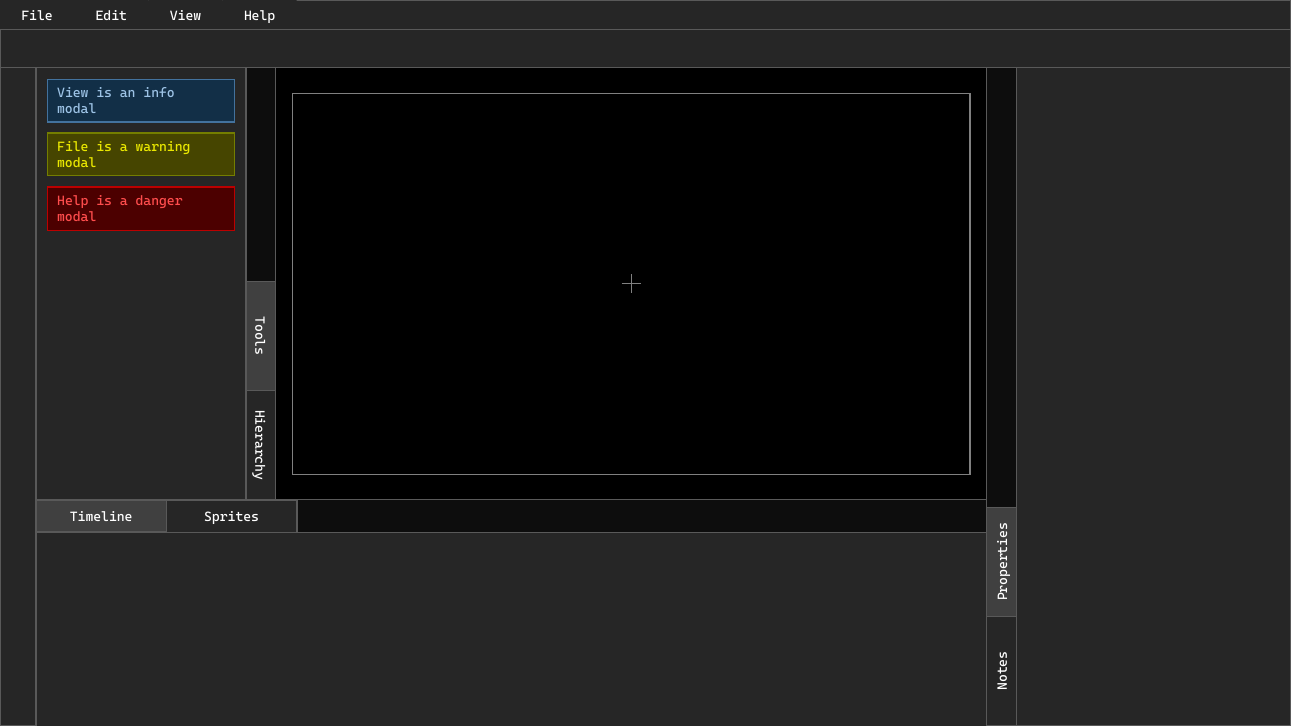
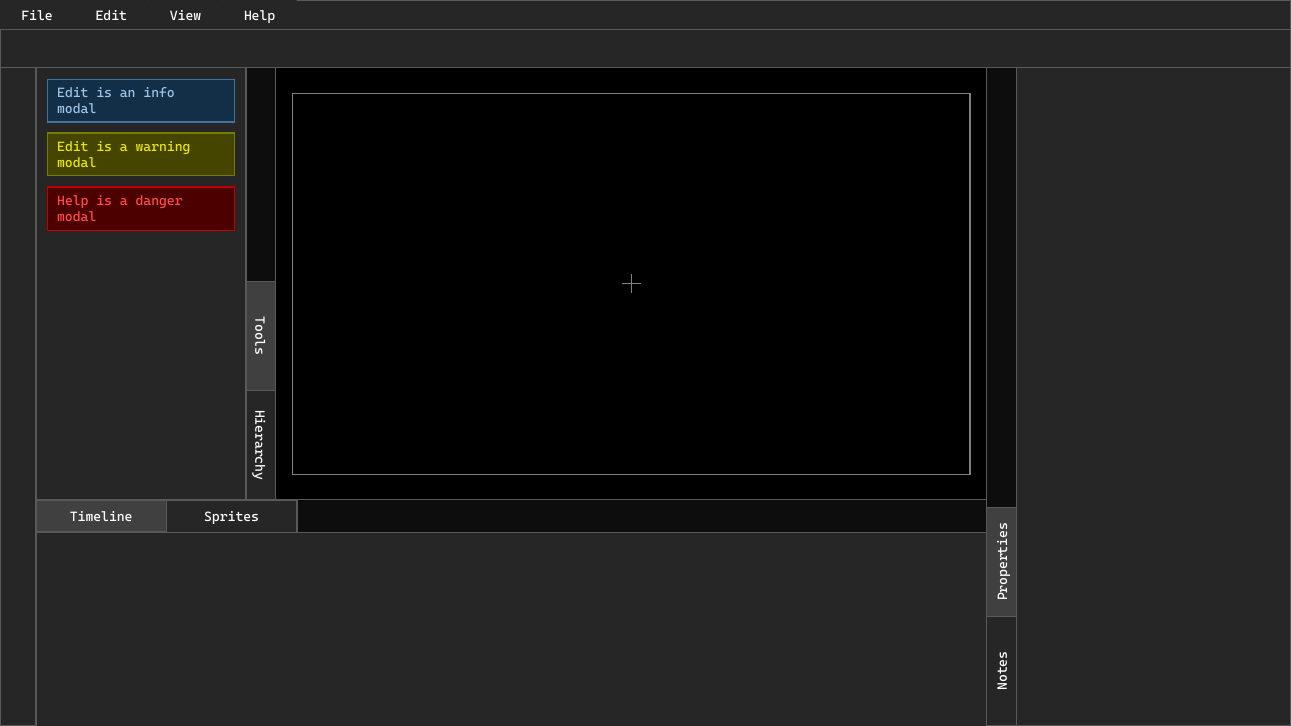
View at (73, 93): View -> Edit
File at (73, 147): File -> Edit
